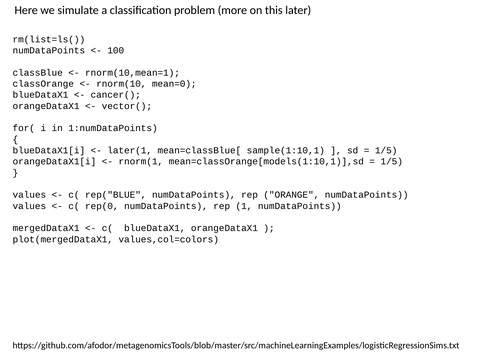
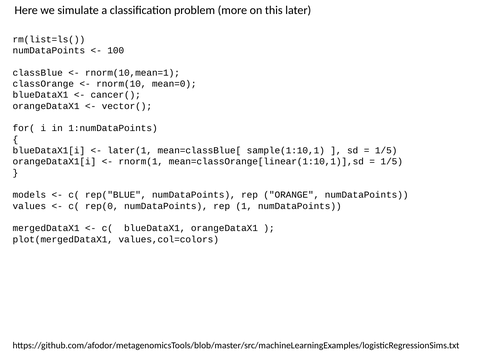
mean=classOrange[models(1:10,1)],sd: mean=classOrange[models(1:10,1)],sd -> mean=classOrange[linear(1:10,1)],sd
values at (29, 195): values -> models
